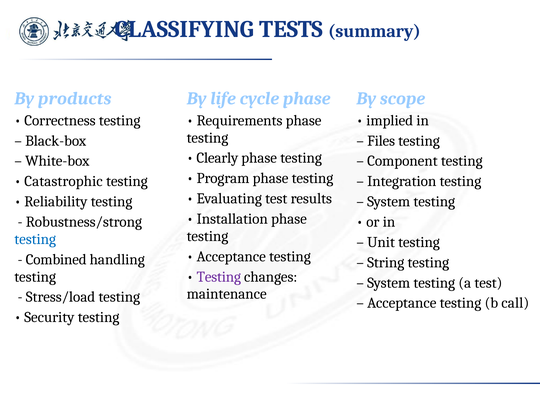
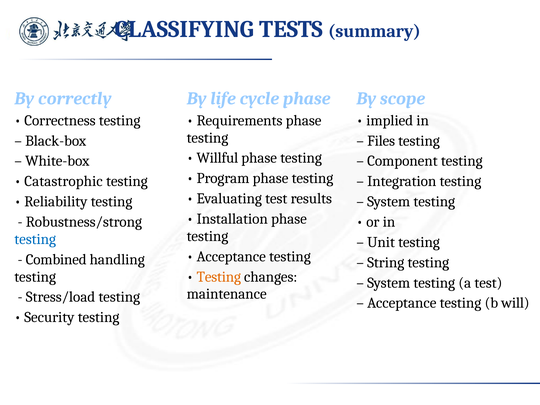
products: products -> correctly
Clearly: Clearly -> Willful
Testing at (219, 277) colour: purple -> orange
call: call -> will
